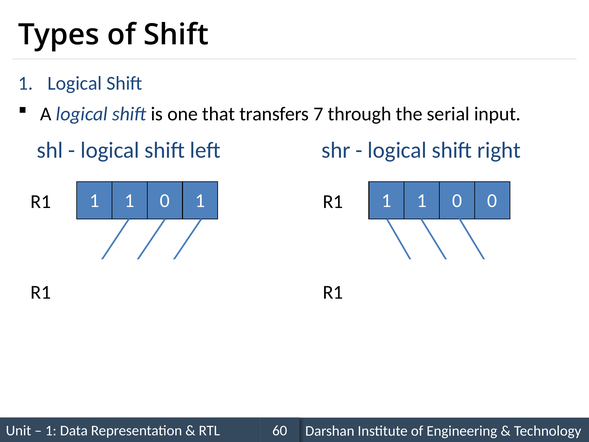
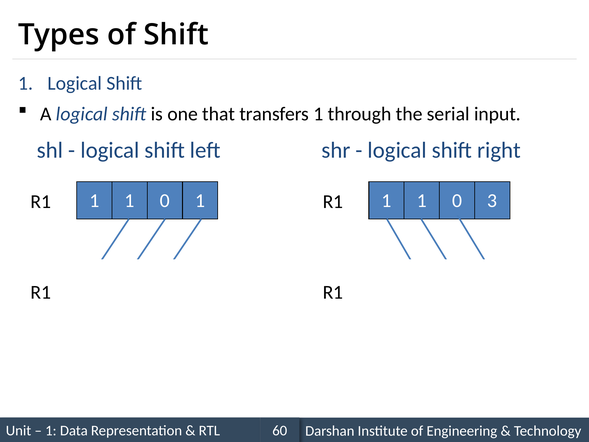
transfers 7: 7 -> 1
1 0 0: 0 -> 3
